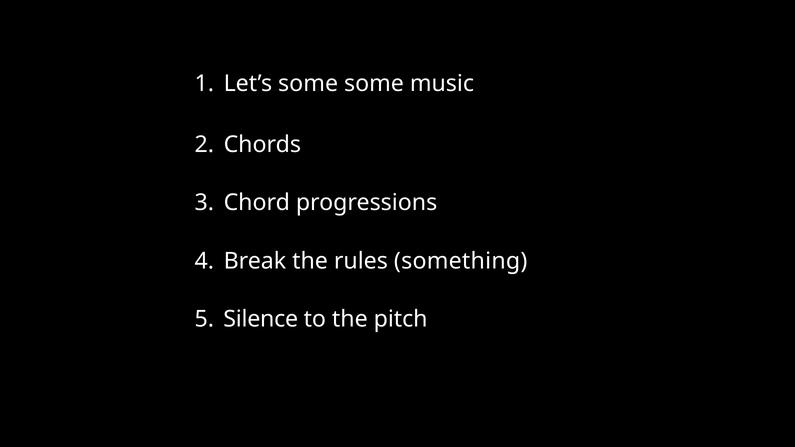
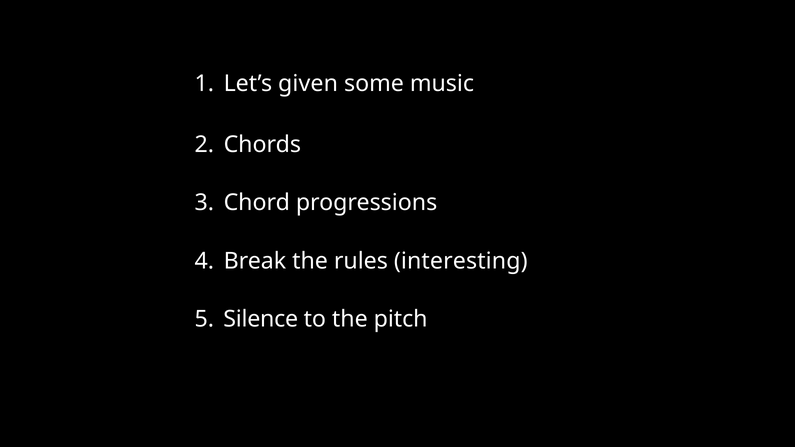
Let’s some: some -> given
something: something -> interesting
